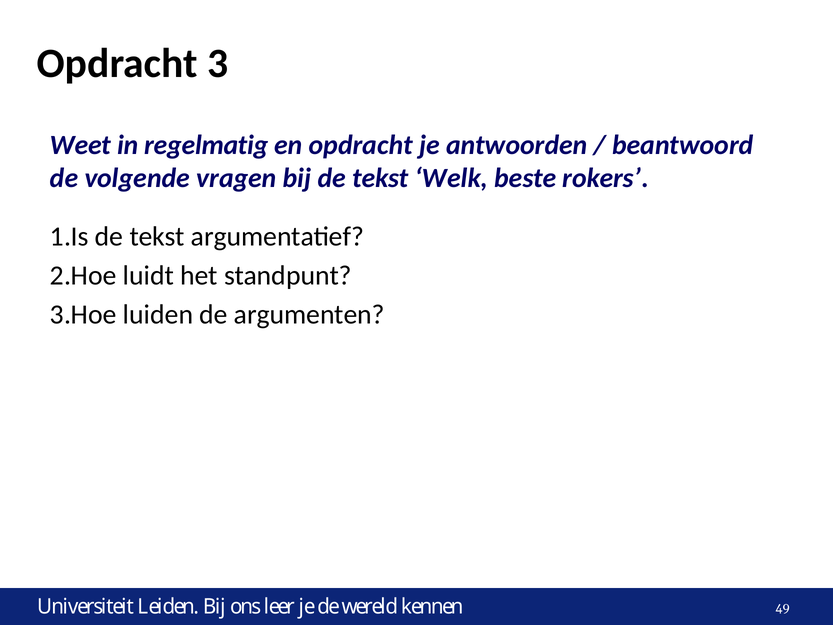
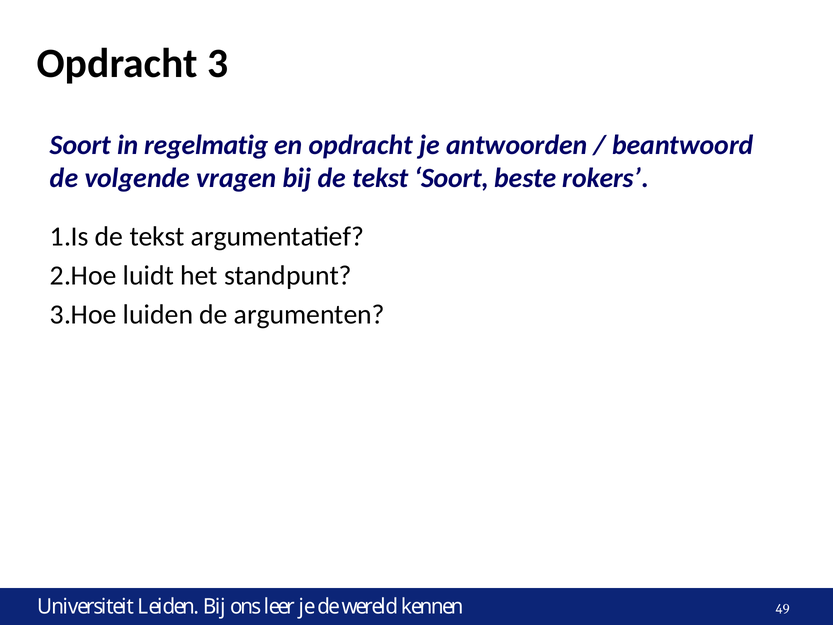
Weet at (80, 145): Weet -> Soort
tekst Welk: Welk -> Soort
